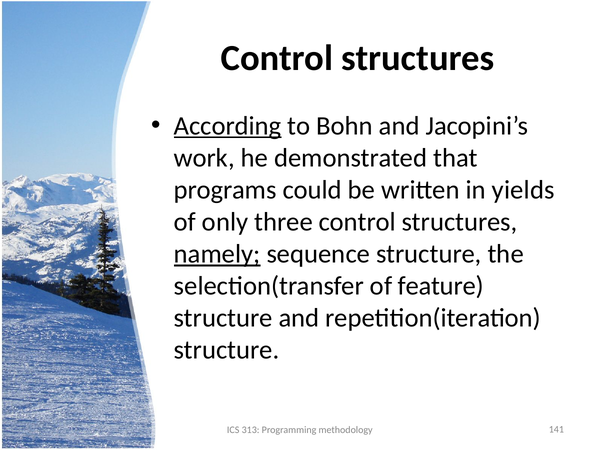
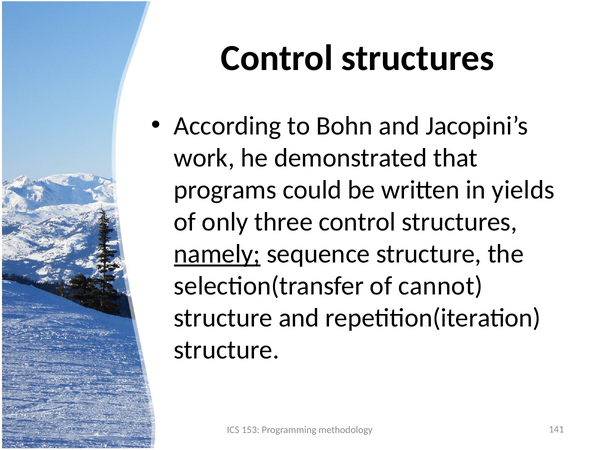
According underline: present -> none
feature: feature -> cannot
313: 313 -> 153
